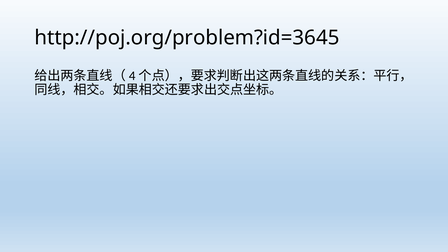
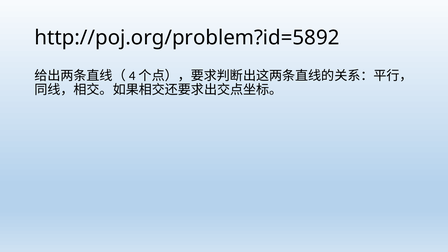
http://poj.org/problem?id=3645: http://poj.org/problem?id=3645 -> http://poj.org/problem?id=5892
